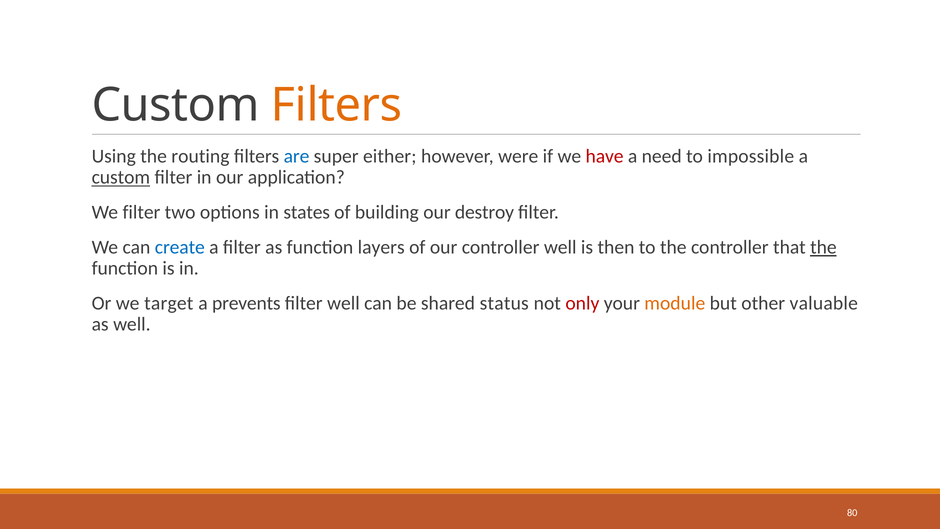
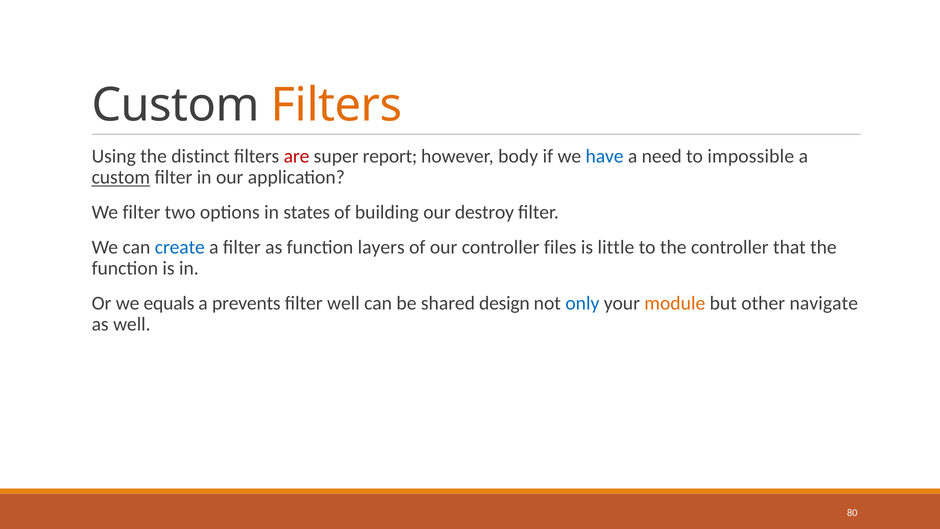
routing: routing -> distinct
are colour: blue -> red
either: either -> report
were: were -> body
have colour: red -> blue
controller well: well -> files
then: then -> little
the at (823, 247) underline: present -> none
target: target -> equals
status: status -> design
only colour: red -> blue
valuable: valuable -> navigate
